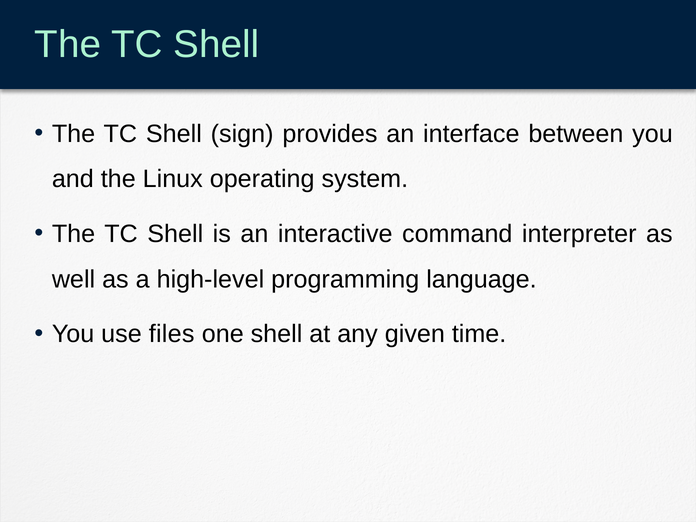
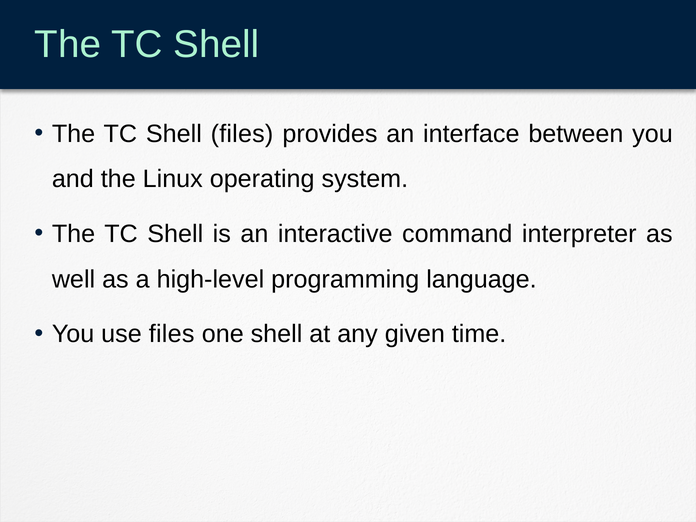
Shell sign: sign -> files
